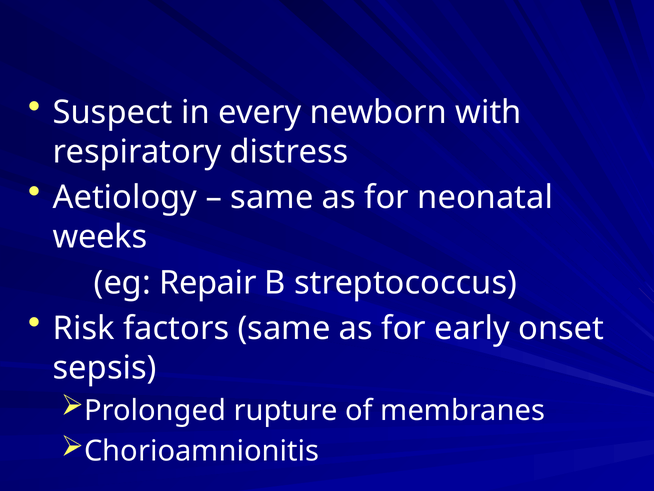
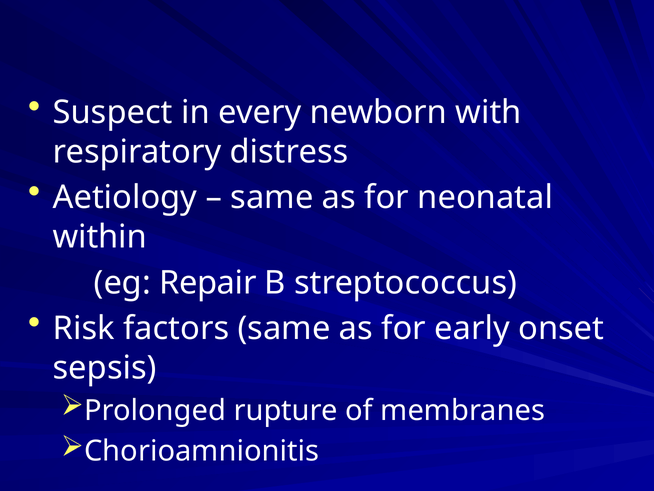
weeks: weeks -> within
